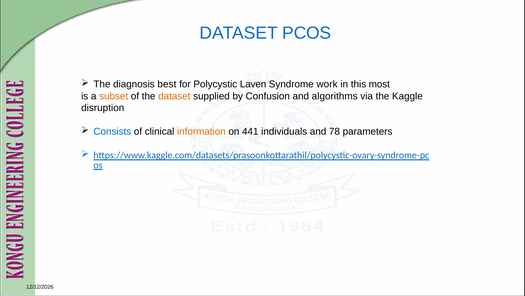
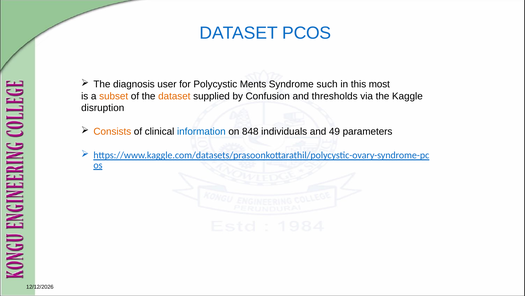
best: best -> user
Laven: Laven -> Ments
work: work -> such
algorithms: algorithms -> thresholds
Consists colour: blue -> orange
information colour: orange -> blue
441: 441 -> 848
78: 78 -> 49
